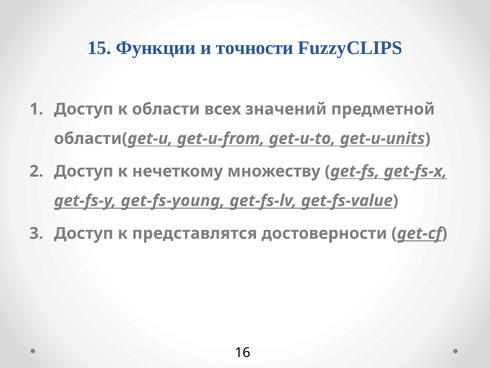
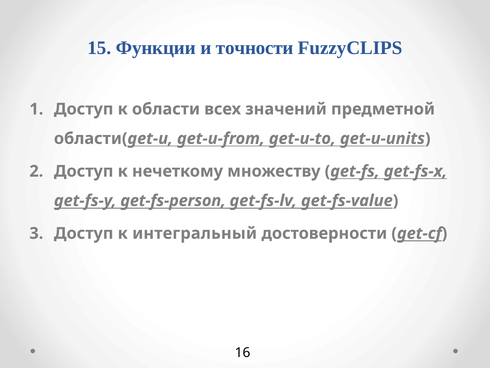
get-fs-young: get-fs-young -> get-fs-person
представлятся: представлятся -> интегральный
